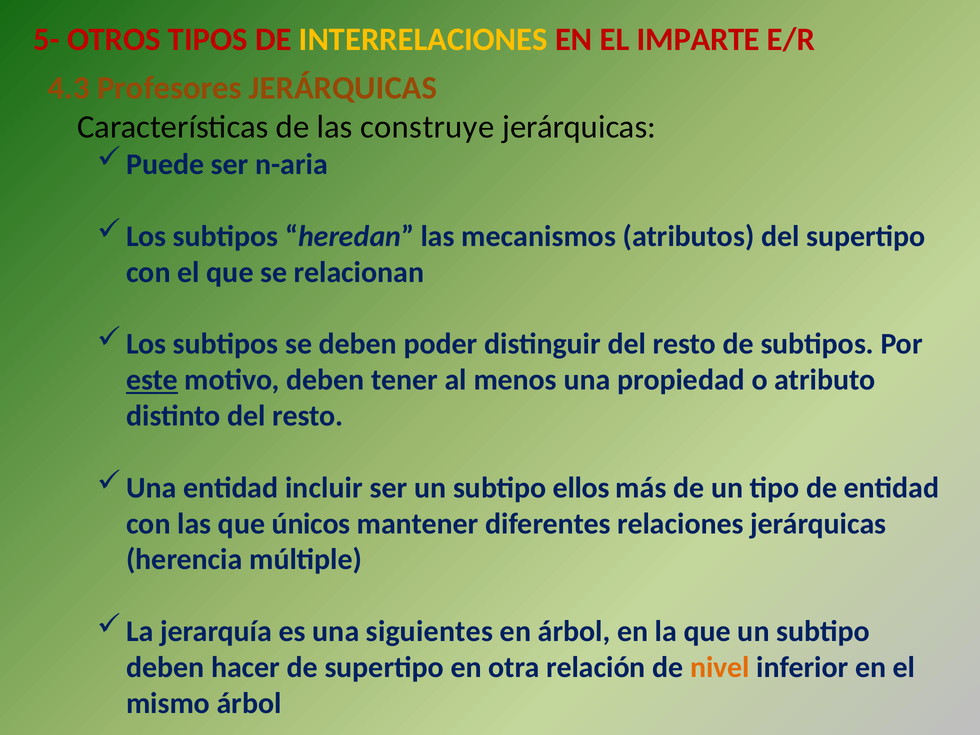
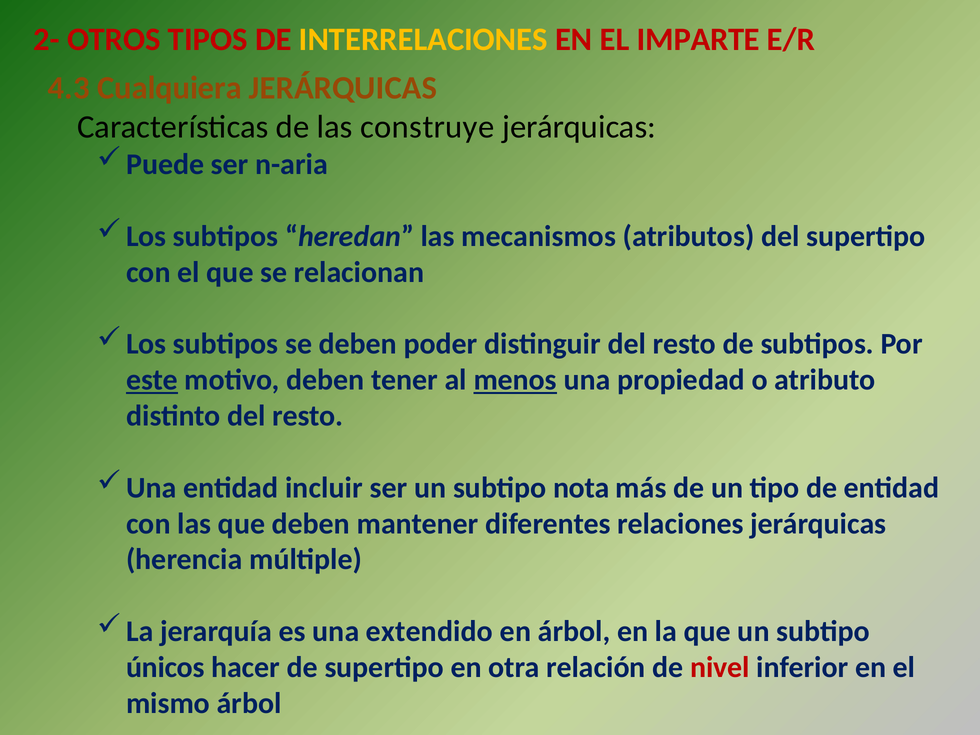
5-: 5- -> 2-
Profesores: Profesores -> Cualquiera
menos underline: none -> present
ellos: ellos -> nota
que únicos: únicos -> deben
siguientes: siguientes -> extendido
deben at (165, 667): deben -> únicos
nivel colour: orange -> red
